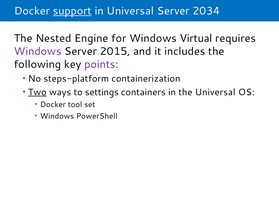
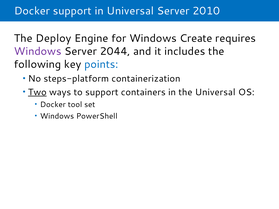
support at (72, 11) underline: present -> none
2034: 2034 -> 2010
Nested: Nested -> Deploy
Virtual: Virtual -> Create
2015: 2015 -> 2044
points colour: purple -> blue
to settings: settings -> support
